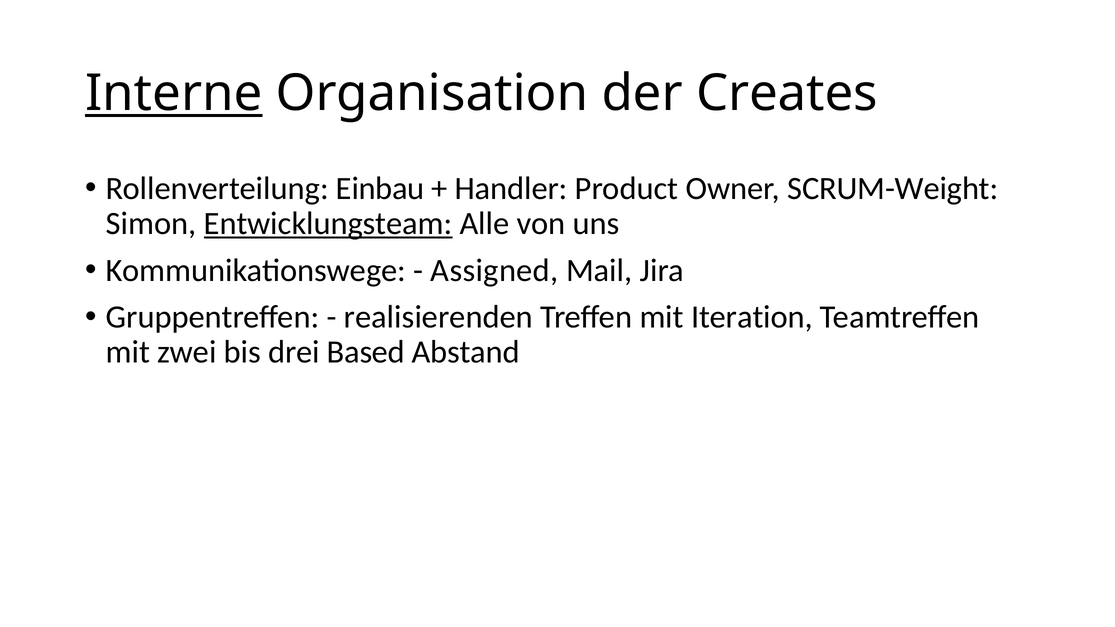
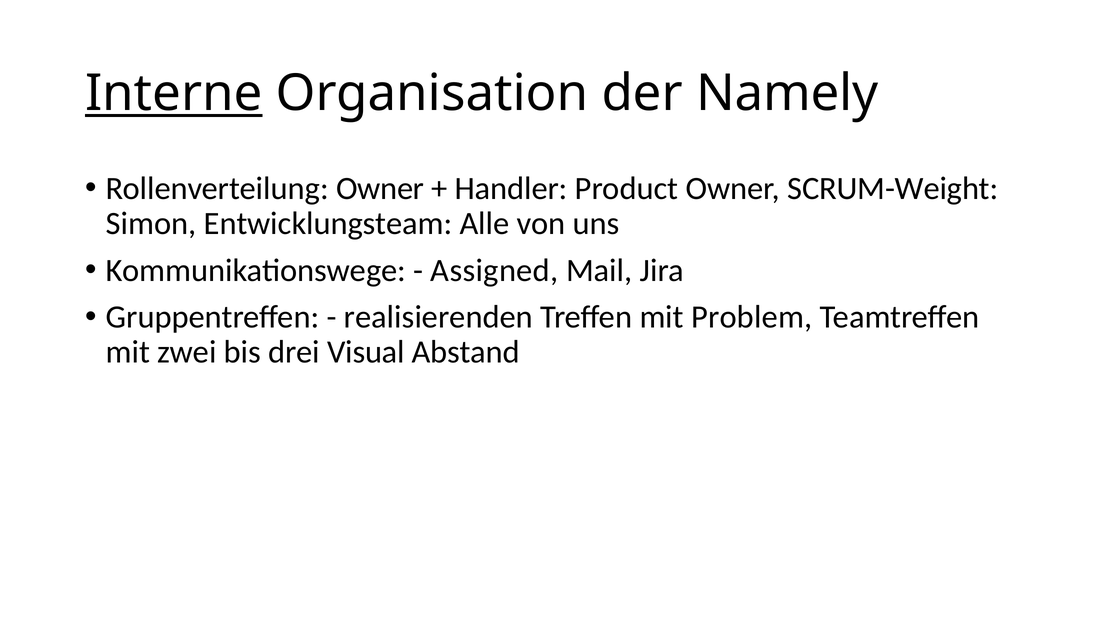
Creates: Creates -> Namely
Rollenverteilung Einbau: Einbau -> Owner
Entwicklungsteam underline: present -> none
Iteration: Iteration -> Problem
Based: Based -> Visual
